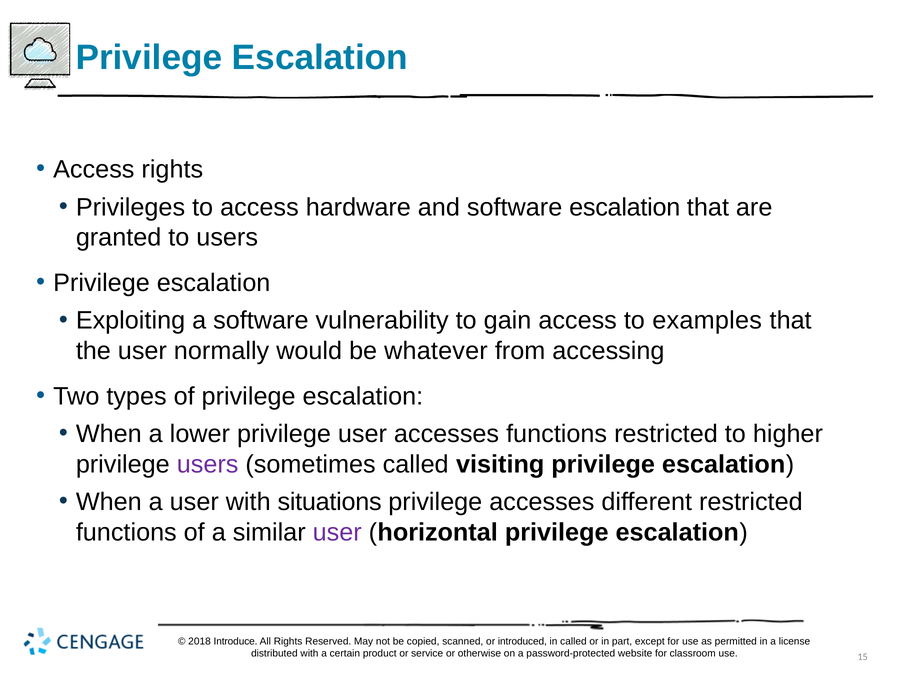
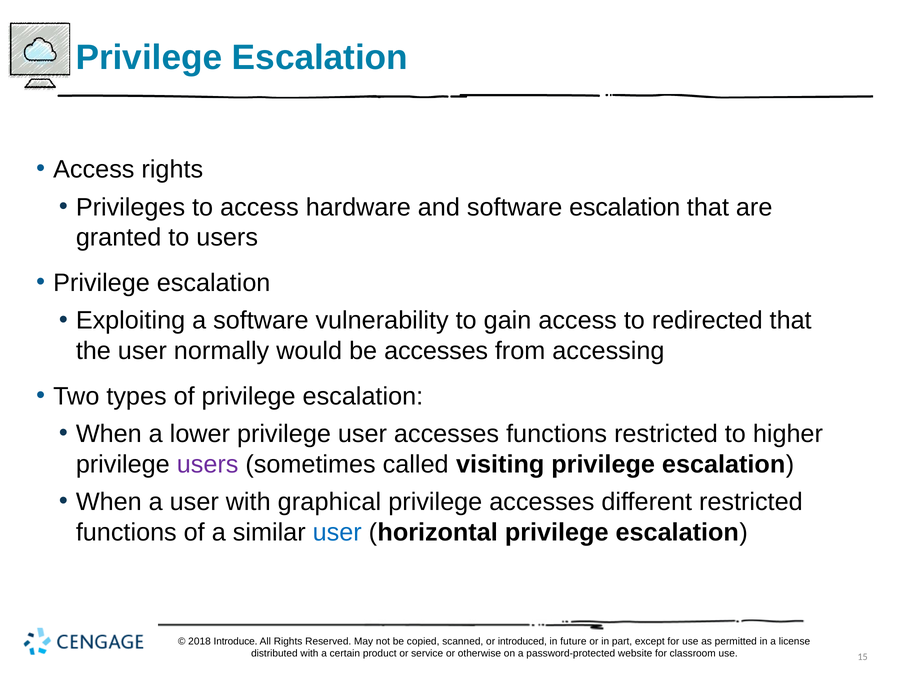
examples: examples -> redirected
be whatever: whatever -> accesses
situations: situations -> graphical
user at (337, 532) colour: purple -> blue
in called: called -> future
